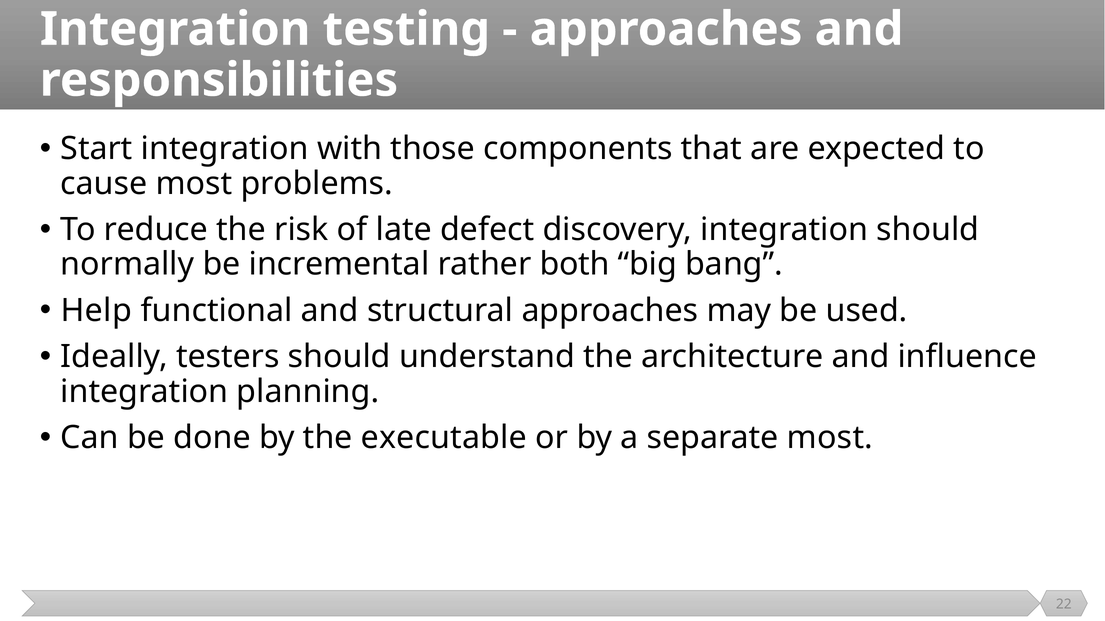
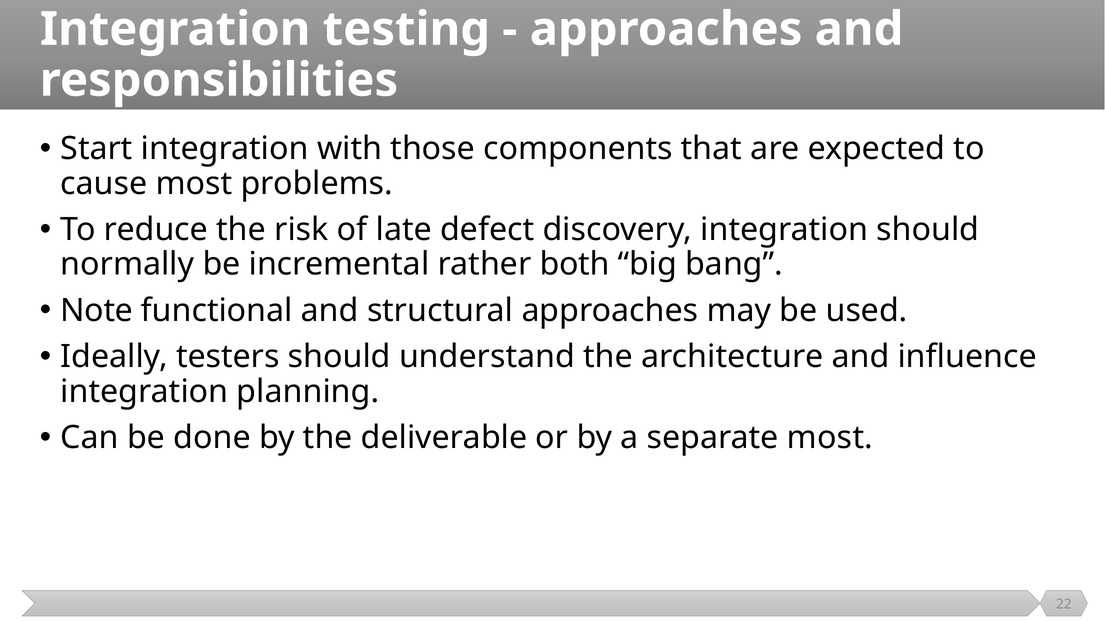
Help: Help -> Note
executable: executable -> deliverable
